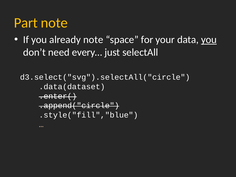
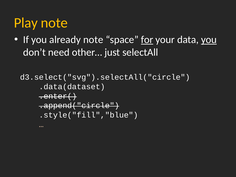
Part: Part -> Play
for underline: none -> present
every…: every… -> other…
